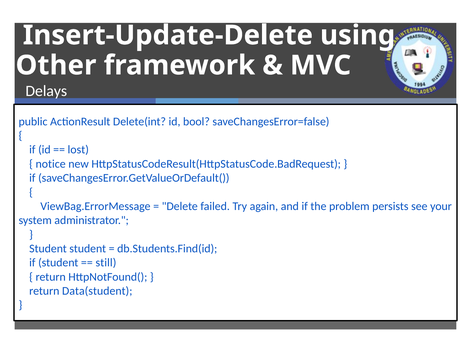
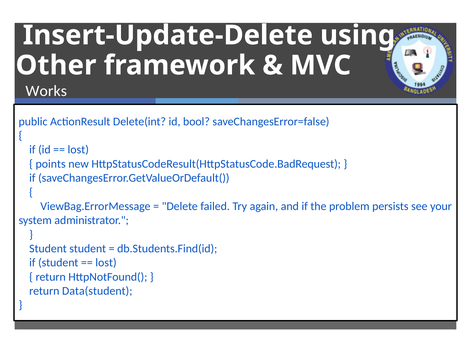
Delays: Delays -> Works
notice: notice -> points
still at (106, 263): still -> lost
